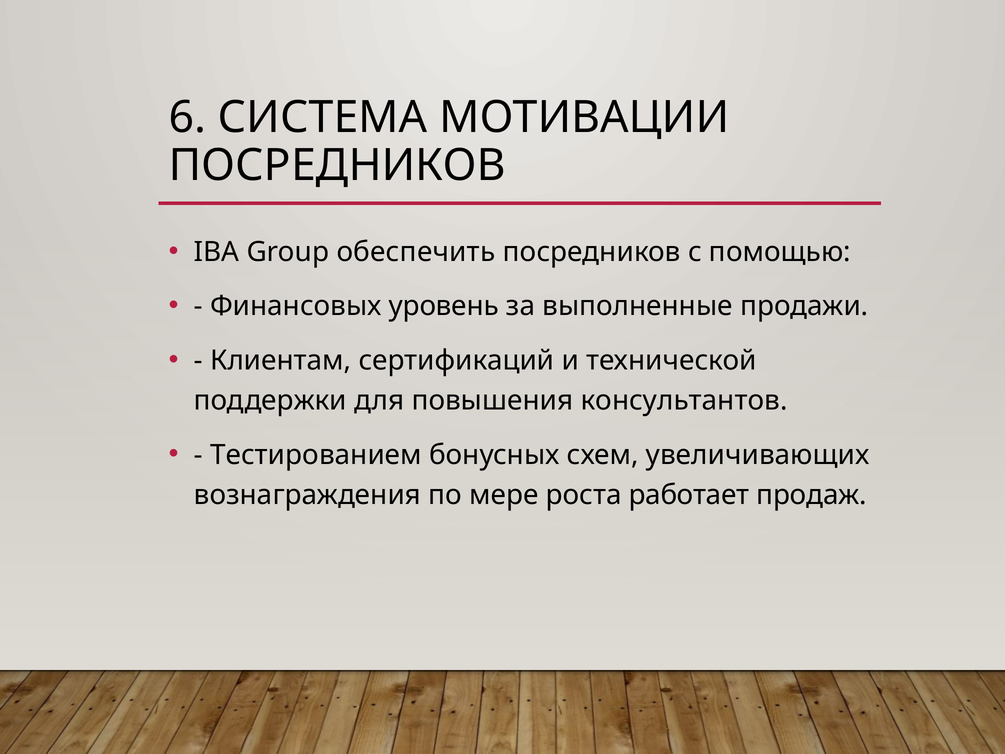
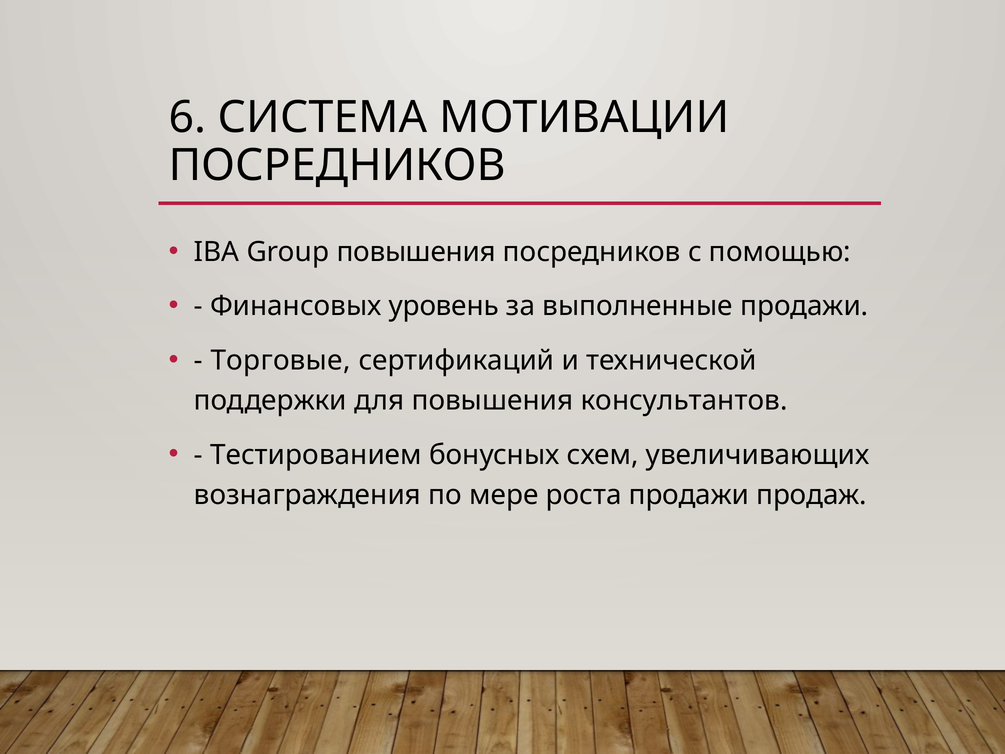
Group обеспечить: обеспечить -> повышения
Клиентам: Клиентам -> Торговые
роста работает: работает -> продажи
